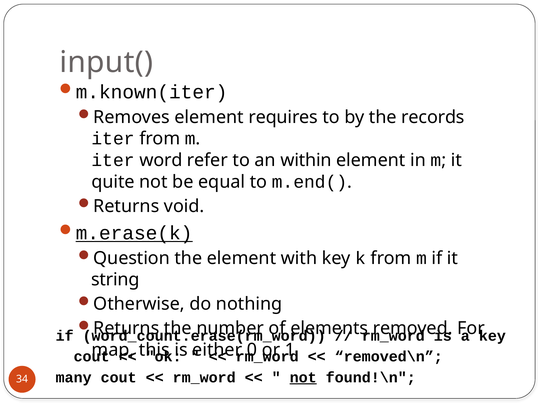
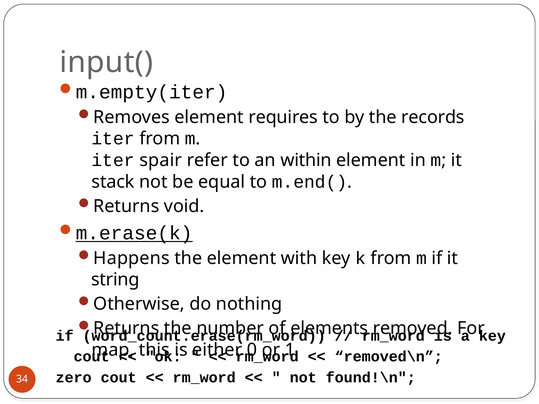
m.known(iter: m.known(iter -> m.empty(iter
word: word -> spair
quite: quite -> stack
Question: Question -> Happens
many: many -> zero
not at (303, 378) underline: present -> none
